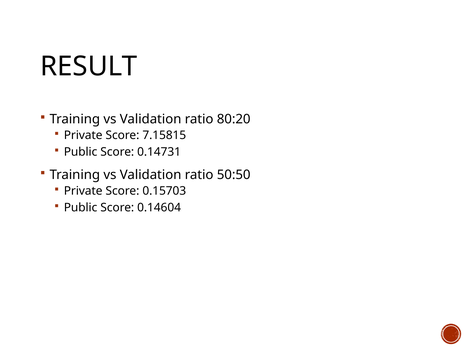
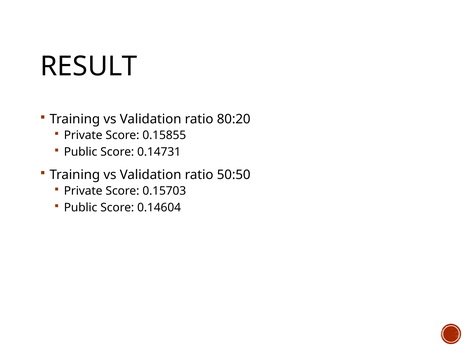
7.15815: 7.15815 -> 0.15855
